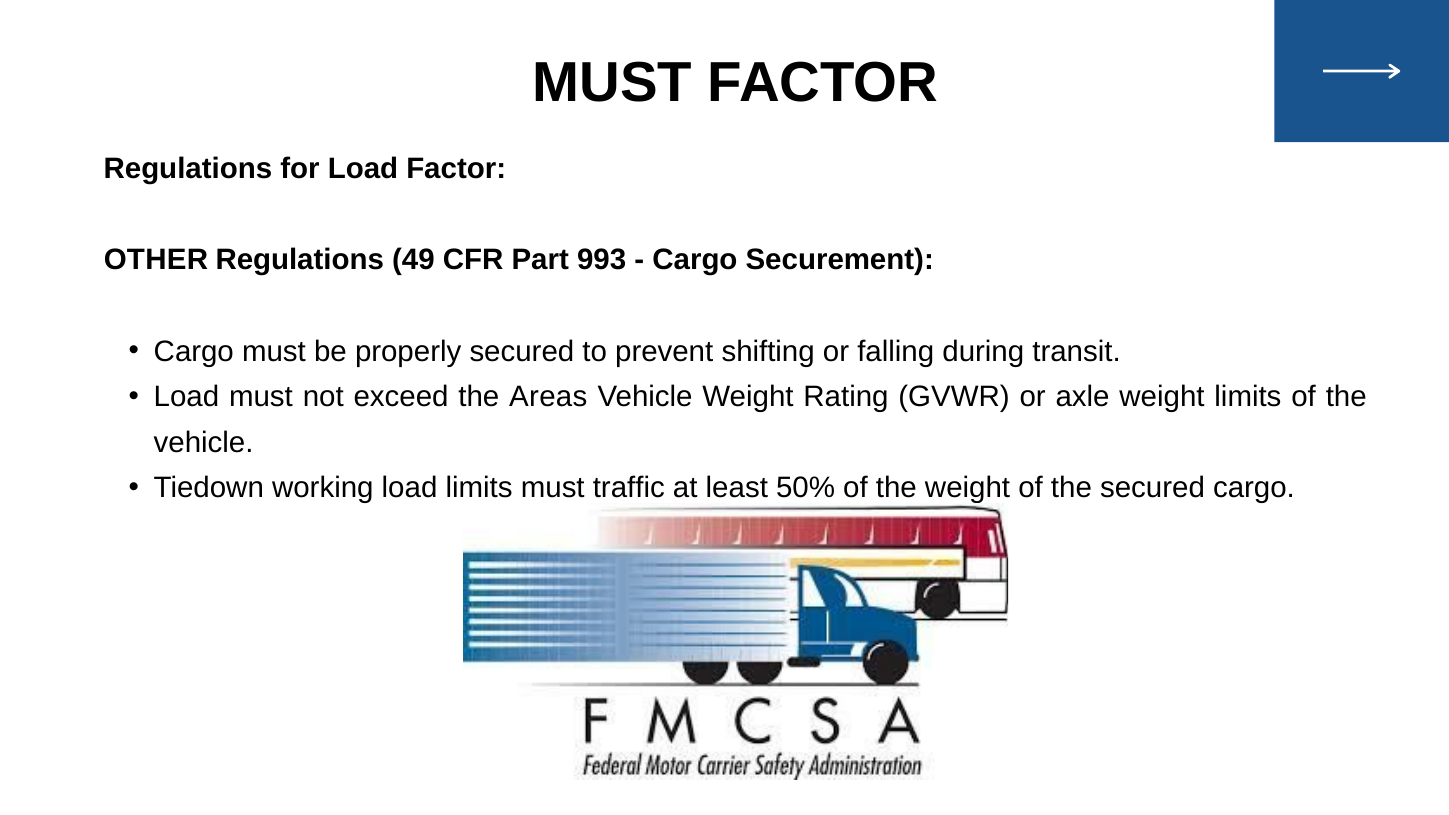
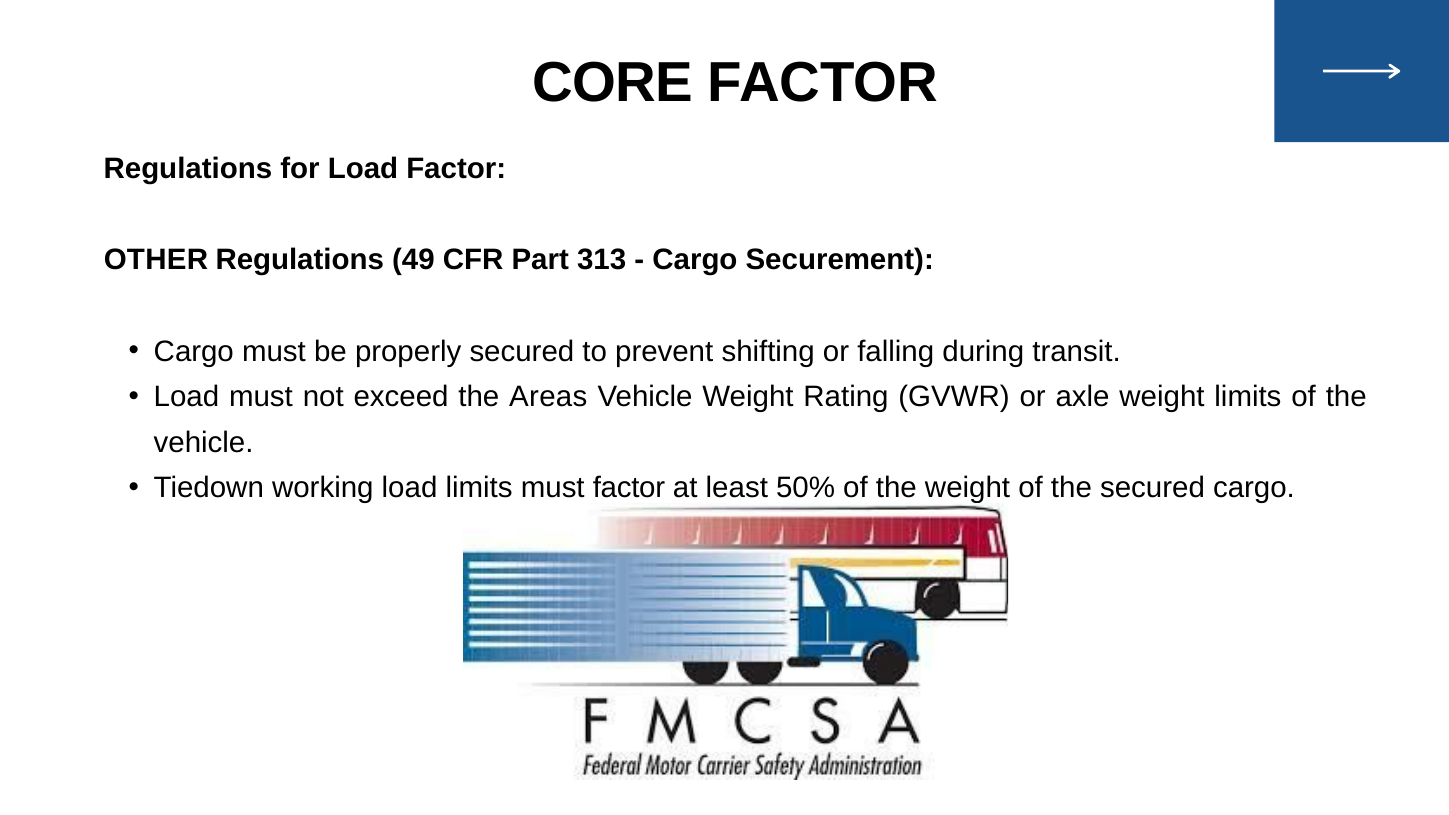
MUST at (612, 83): MUST -> CORE
993: 993 -> 313
must traffic: traffic -> factor
